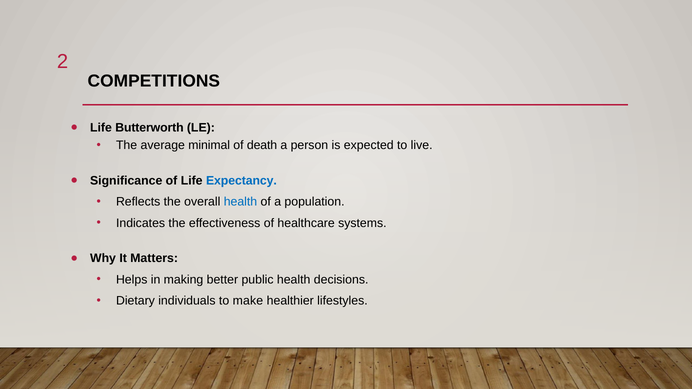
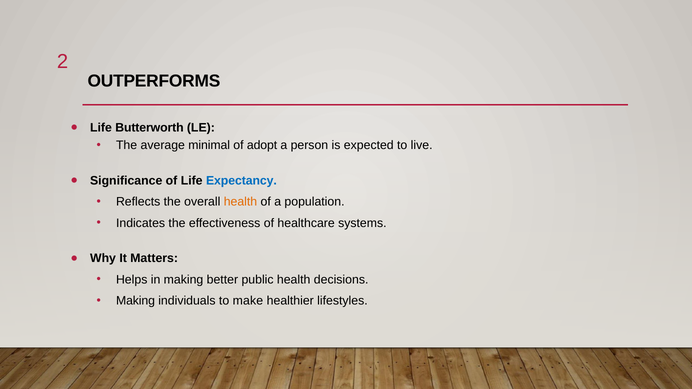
COMPETITIONS: COMPETITIONS -> OUTPERFORMS
death: death -> adopt
health at (240, 202) colour: blue -> orange
Dietary at (135, 301): Dietary -> Making
